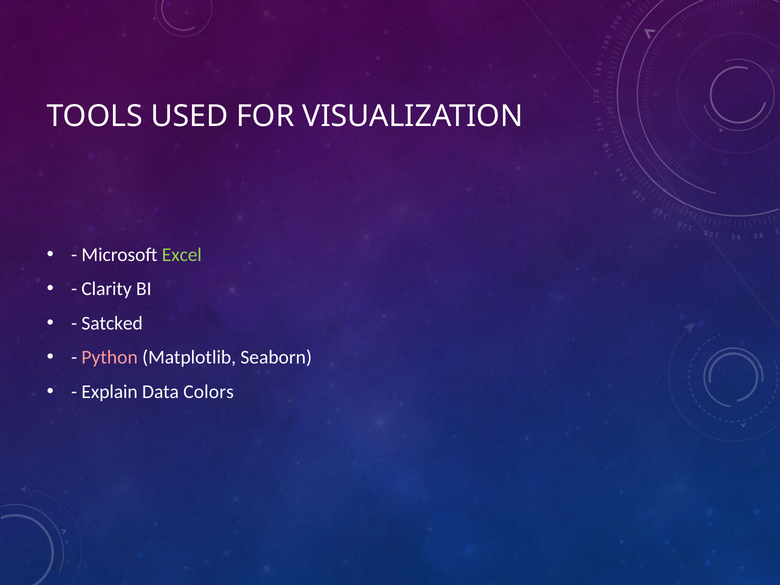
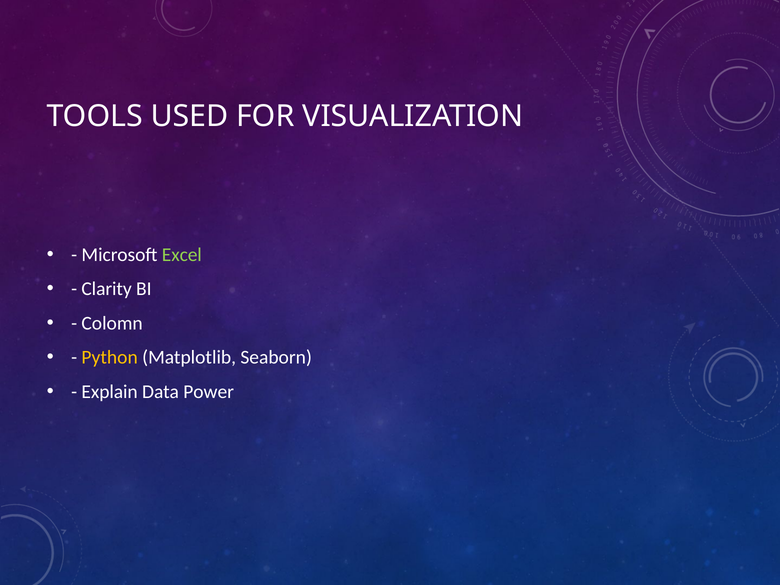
Satcked: Satcked -> Colomn
Python colour: pink -> yellow
Colors: Colors -> Power
